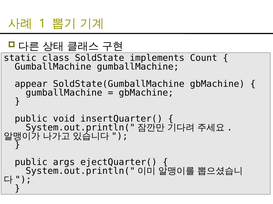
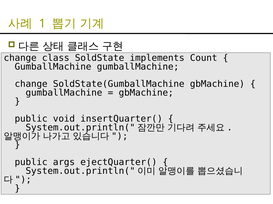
static at (20, 58): static -> change
appear at (31, 84): appear -> change
